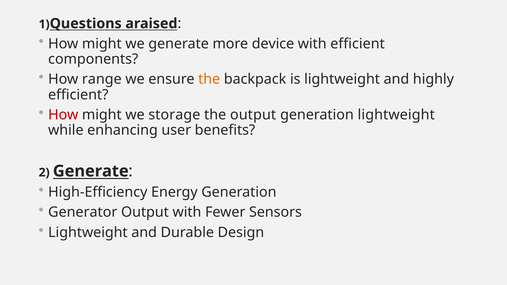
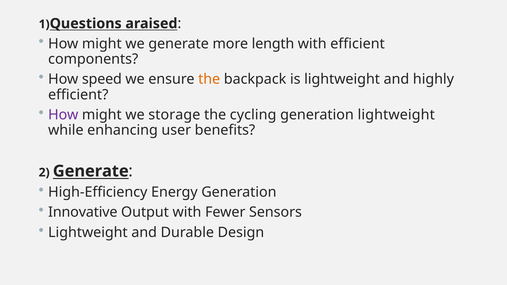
device: device -> length
range: range -> speed
How at (63, 115) colour: red -> purple
the output: output -> cycling
Generator: Generator -> Innovative
